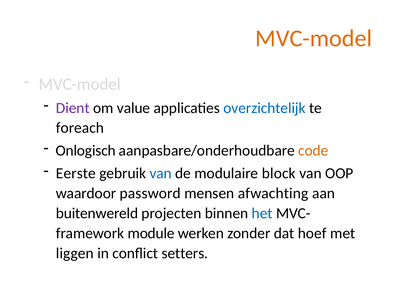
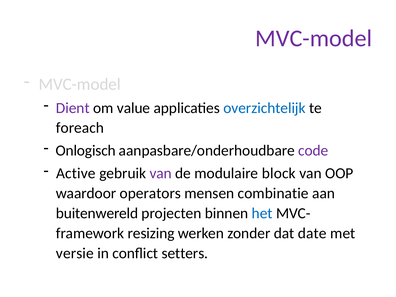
MVC-model at (314, 38) colour: orange -> purple
code colour: orange -> purple
Eerste: Eerste -> Active
van at (161, 173) colour: blue -> purple
password: password -> operators
afwachting: afwachting -> combinatie
module: module -> resizing
hoef: hoef -> date
liggen: liggen -> versie
